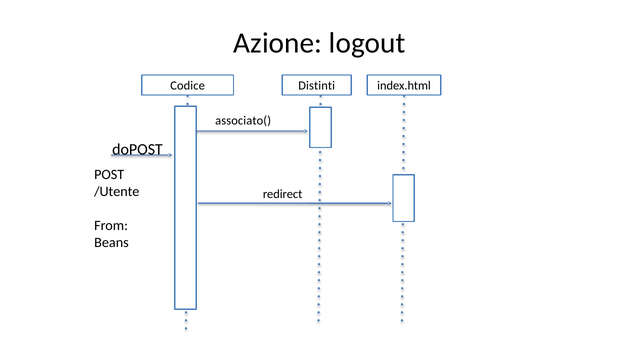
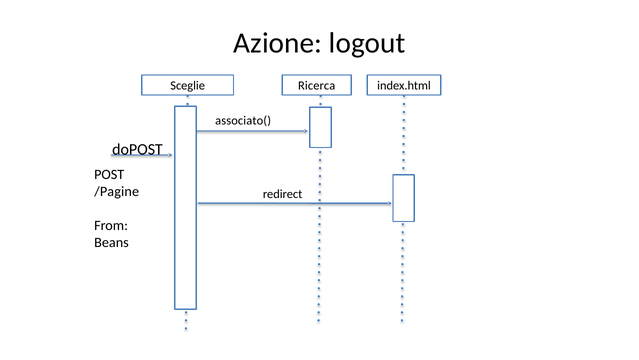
Codice: Codice -> Sceglie
Distinti: Distinti -> Ricerca
/Utente: /Utente -> /Pagine
